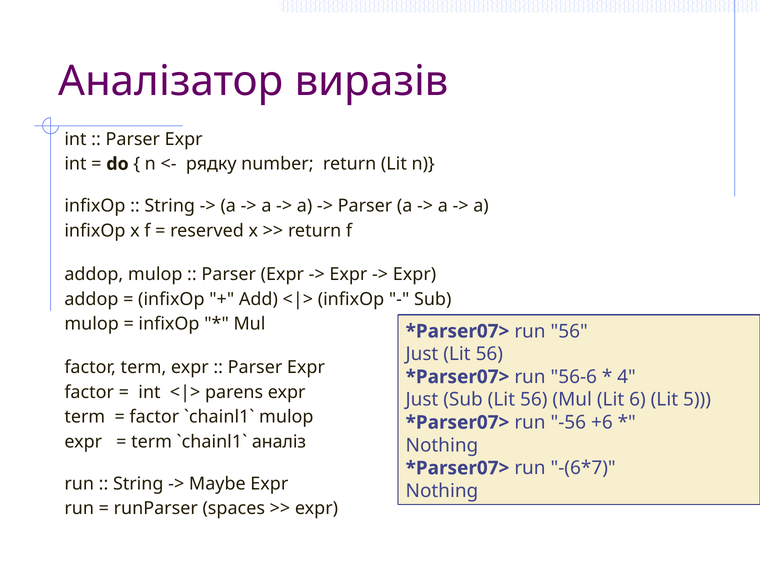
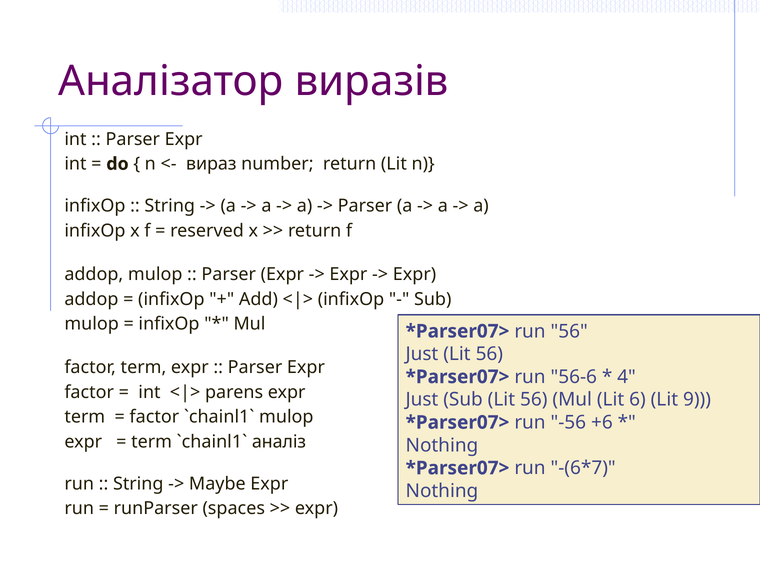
рядку: рядку -> вираз
5: 5 -> 9
